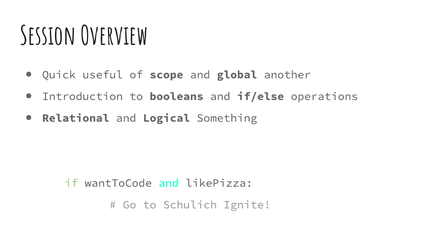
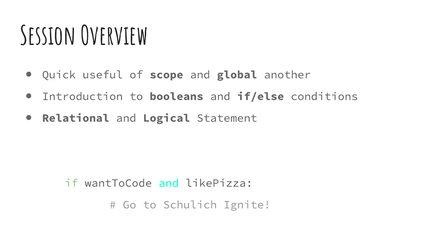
operations: operations -> conditions
Something: Something -> Statement
